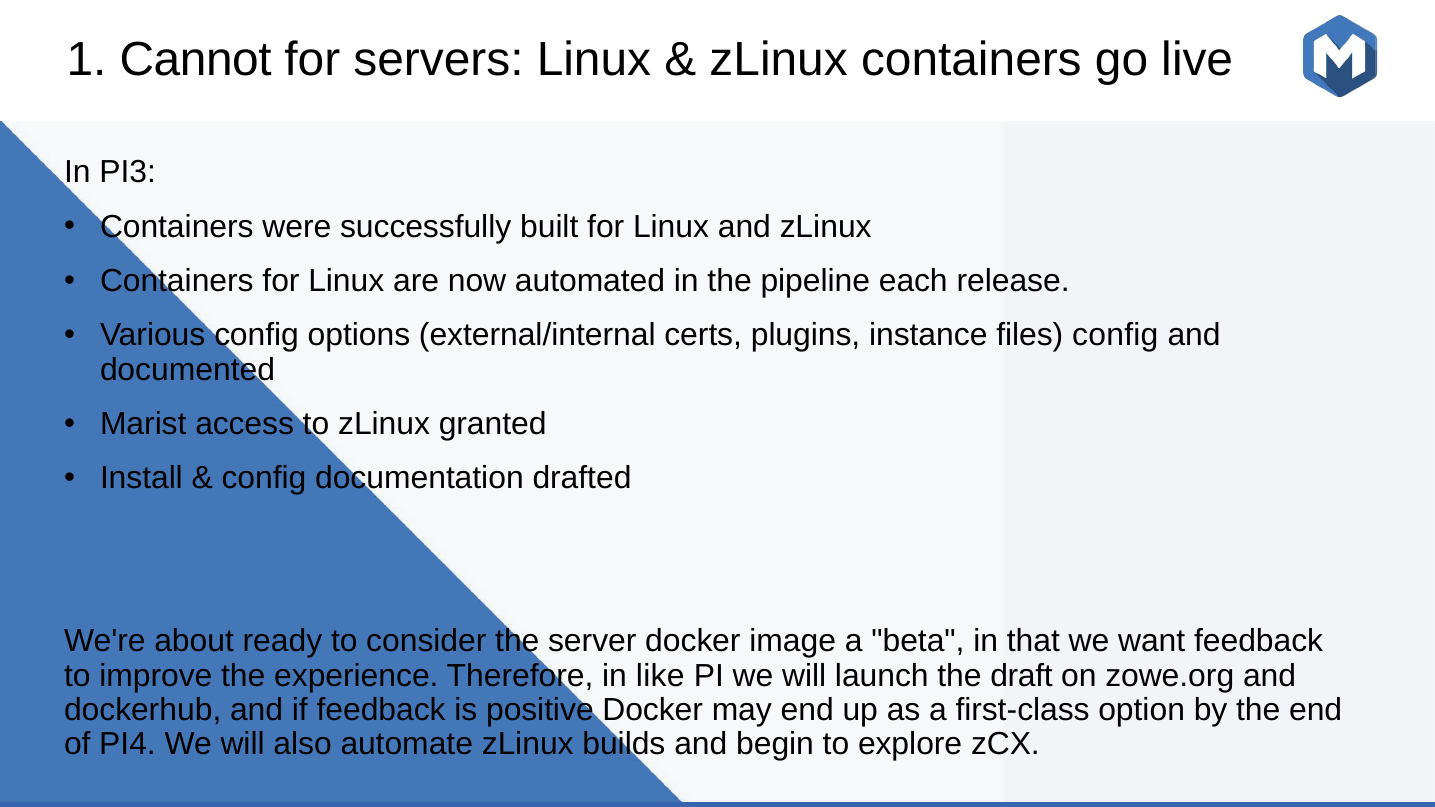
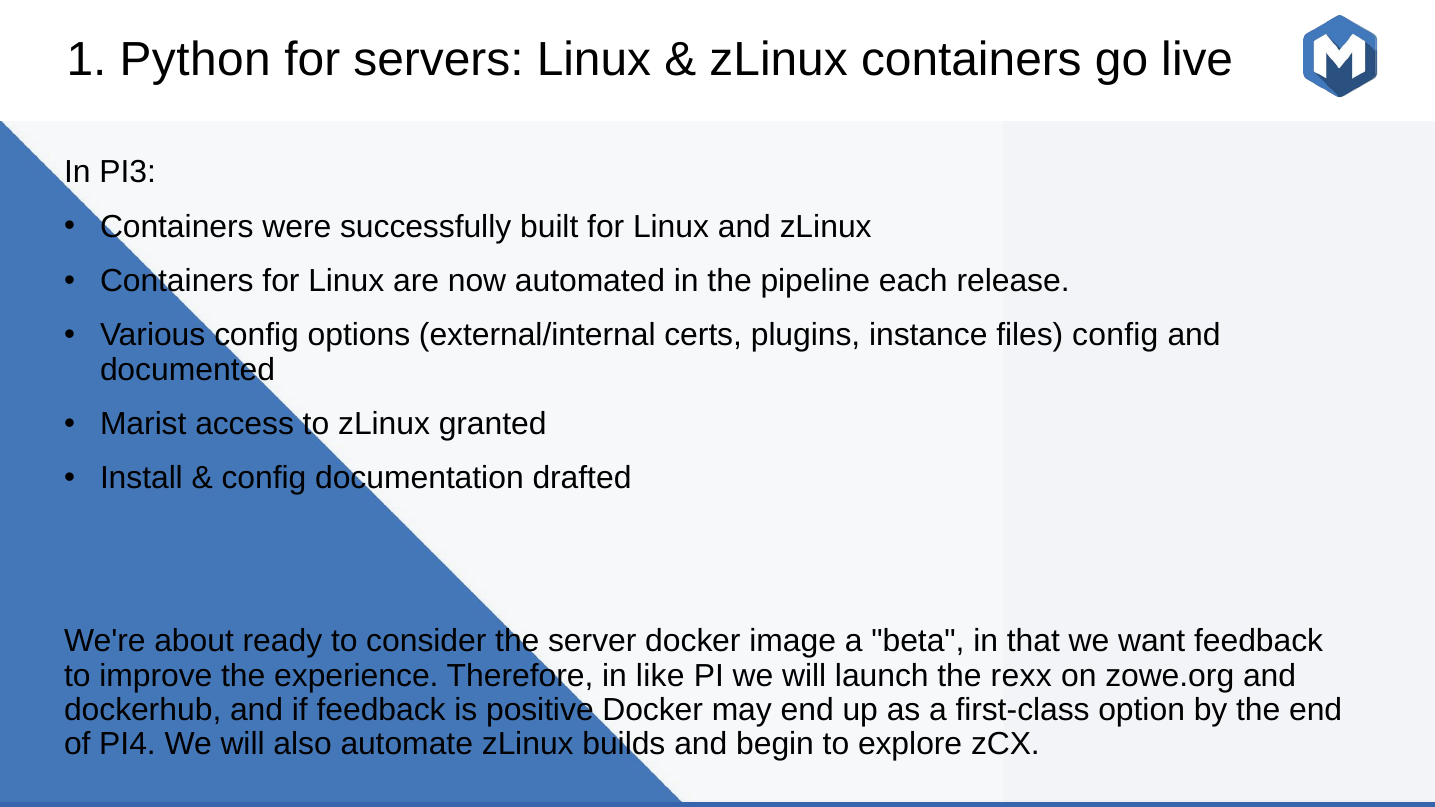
Cannot: Cannot -> Python
draft: draft -> rexx
